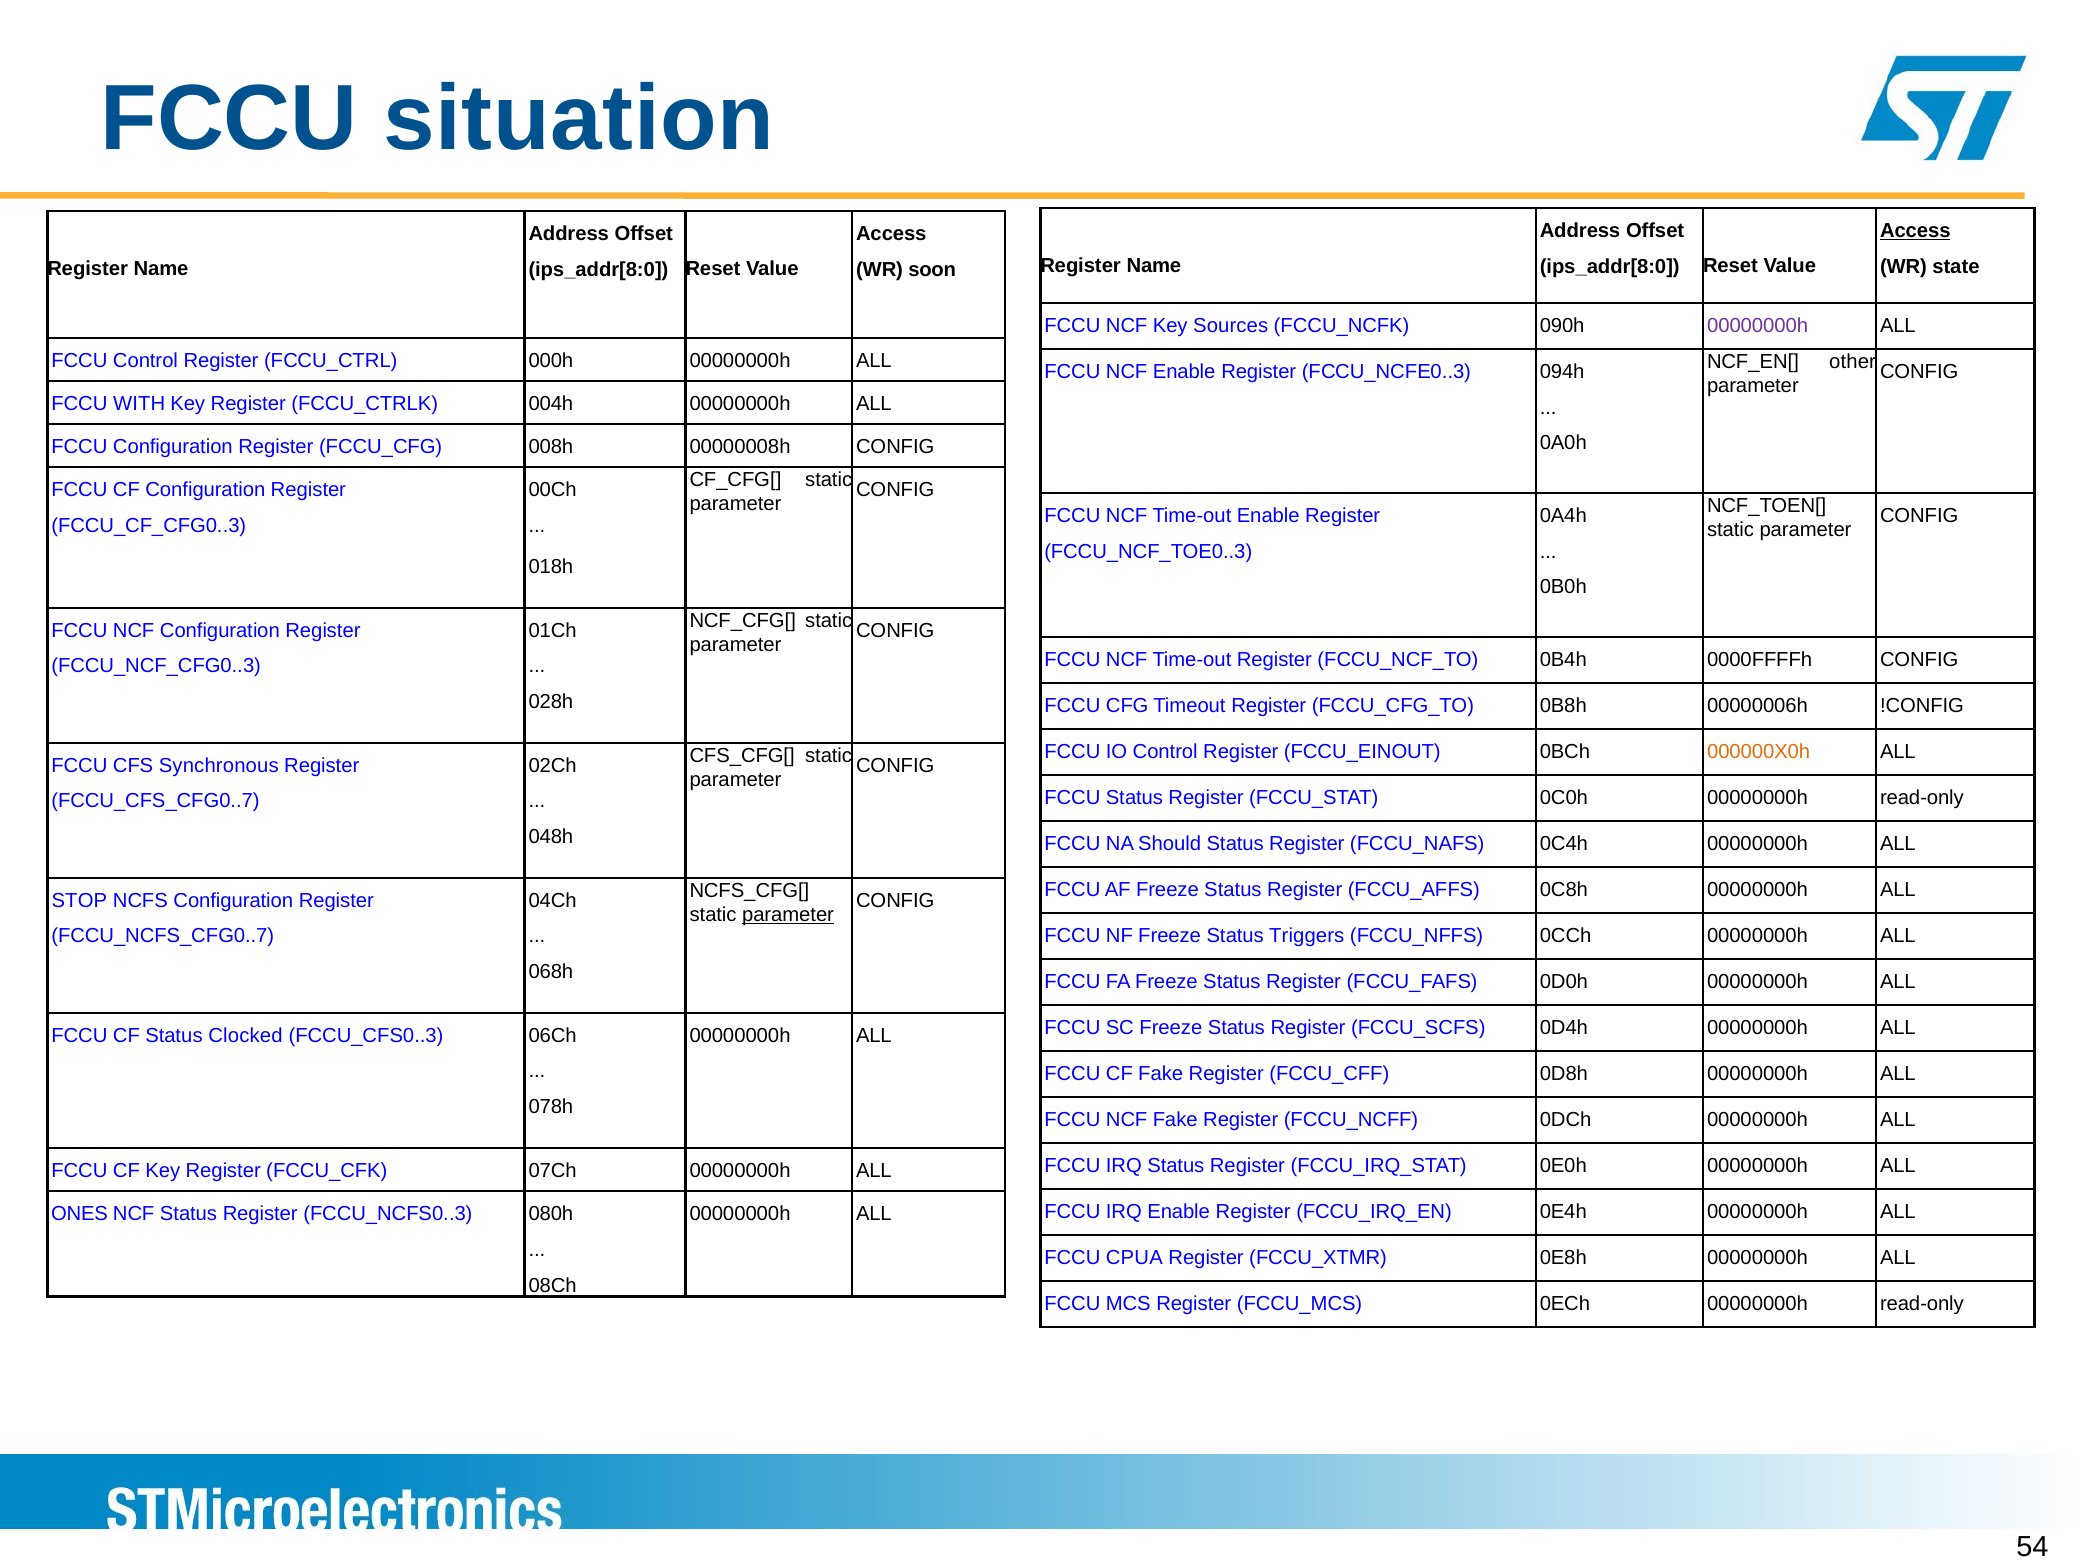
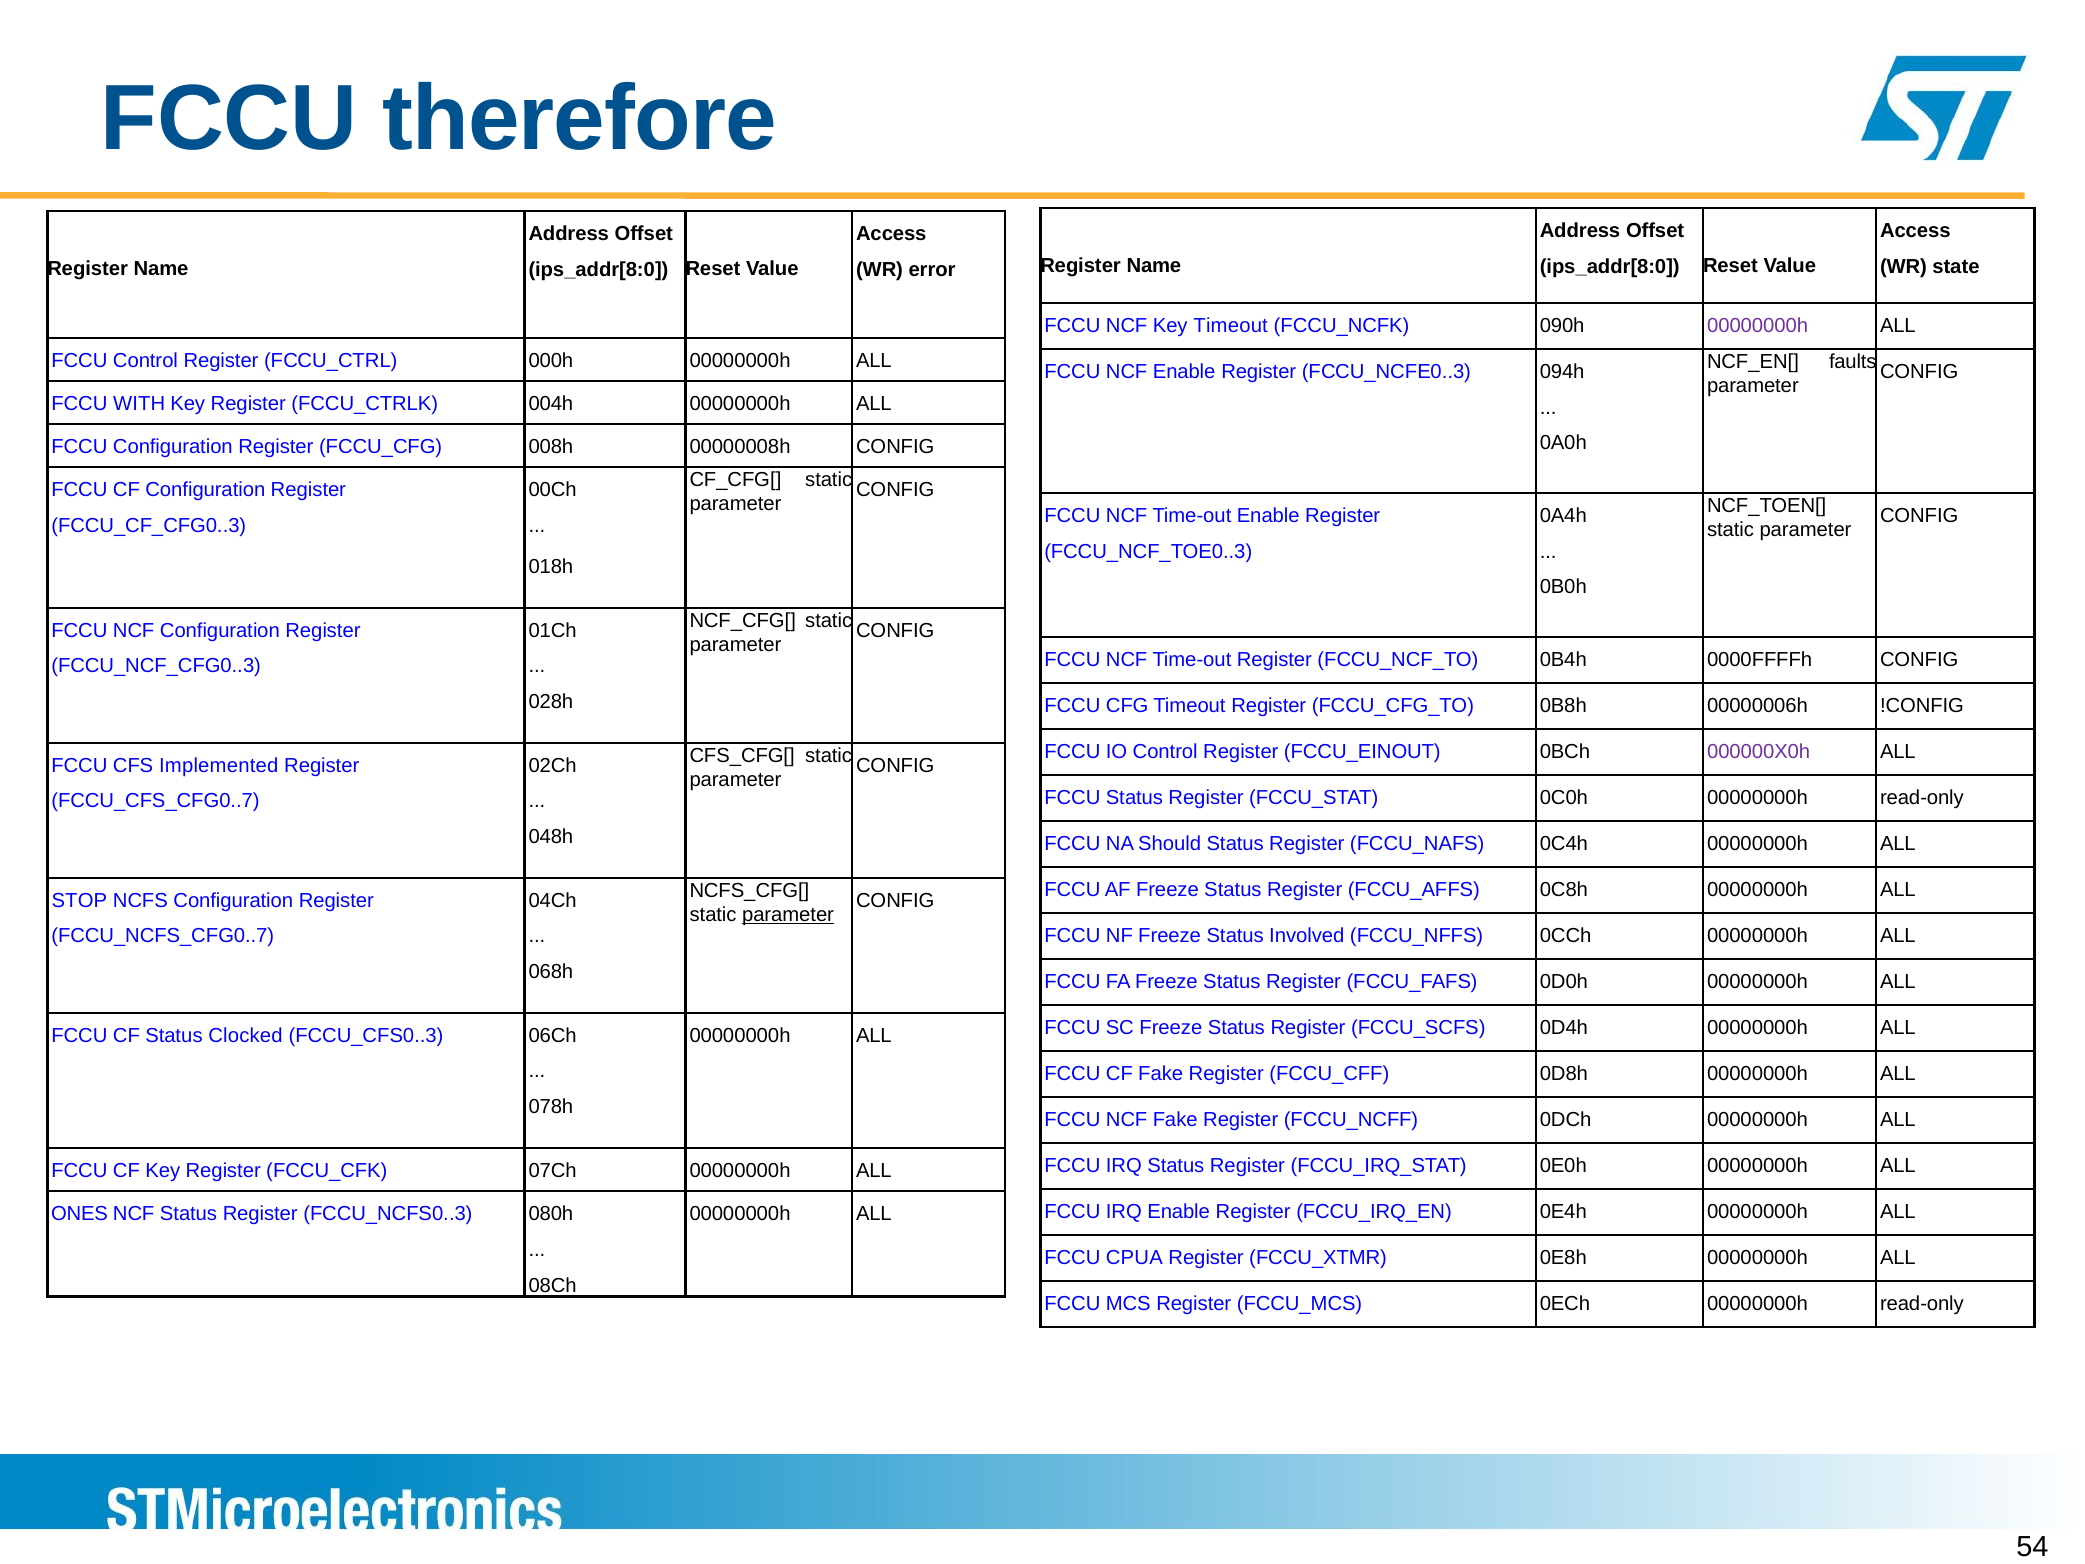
situation: situation -> therefore
Access at (1915, 231) underline: present -> none
soon: soon -> error
Key Sources: Sources -> Timeout
other: other -> faults
000000X0h colour: orange -> purple
Synchronous: Synchronous -> Implemented
Triggers: Triggers -> Involved
